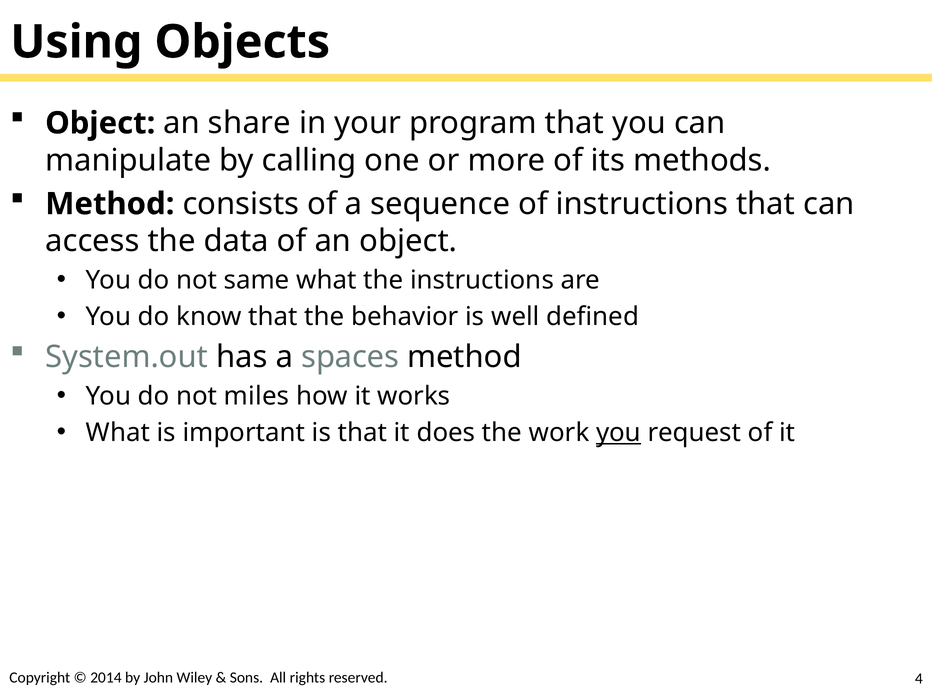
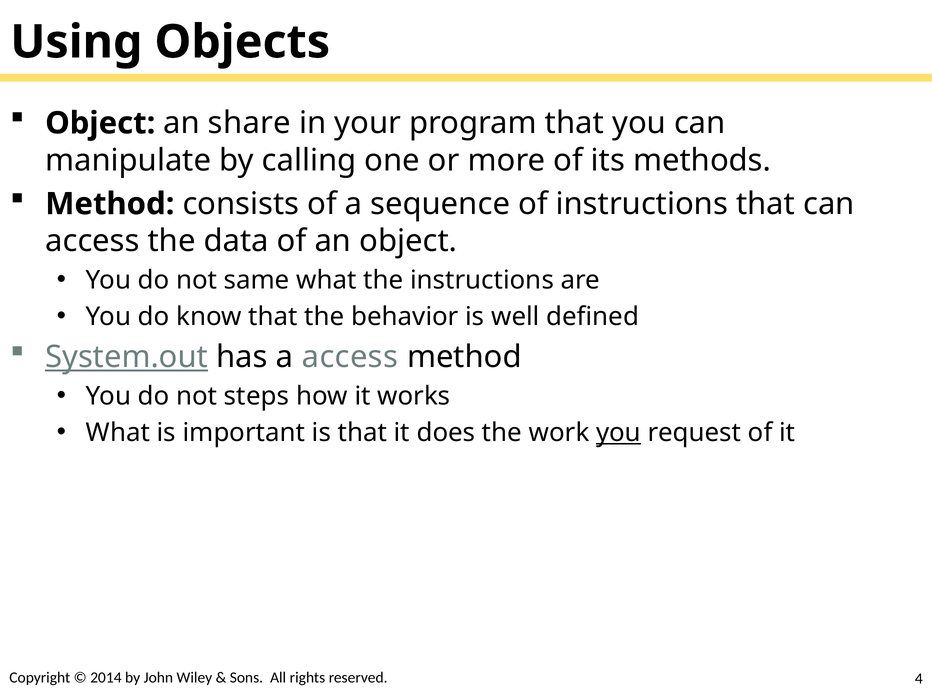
System.out underline: none -> present
a spaces: spaces -> access
miles: miles -> steps
